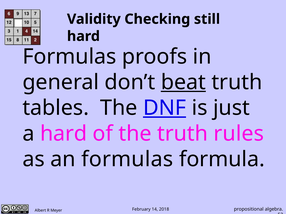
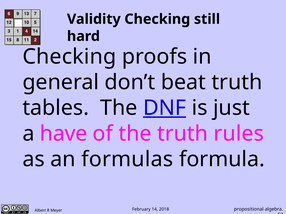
Formulas at (69, 57): Formulas -> Checking
beat underline: present -> none
a hard: hard -> have
